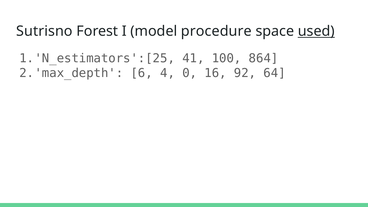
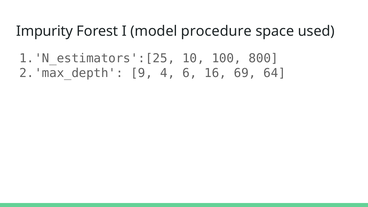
Sutrisno: Sutrisno -> Impurity
used underline: present -> none
41: 41 -> 10
864: 864 -> 800
6: 6 -> 9
0: 0 -> 6
92: 92 -> 69
